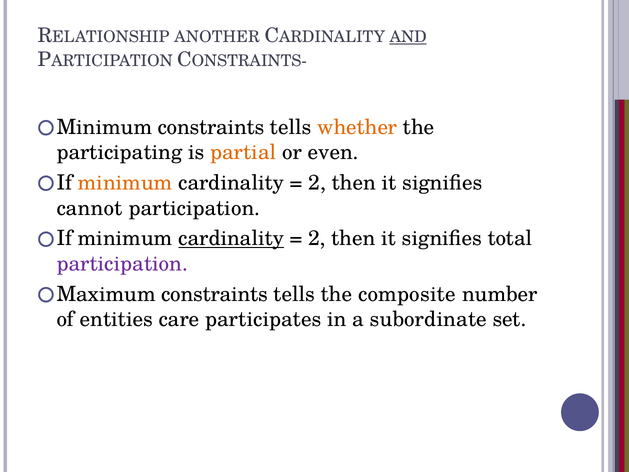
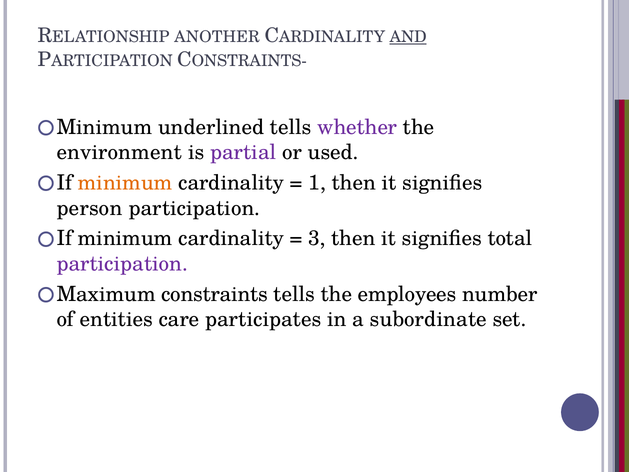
constraints at (211, 127): constraints -> underlined
whether colour: orange -> purple
participating: participating -> environment
partial colour: orange -> purple
even: even -> used
2 at (317, 183): 2 -> 1
cannot: cannot -> person
cardinality at (231, 238) underline: present -> none
2 at (317, 238): 2 -> 3
composite: composite -> employees
